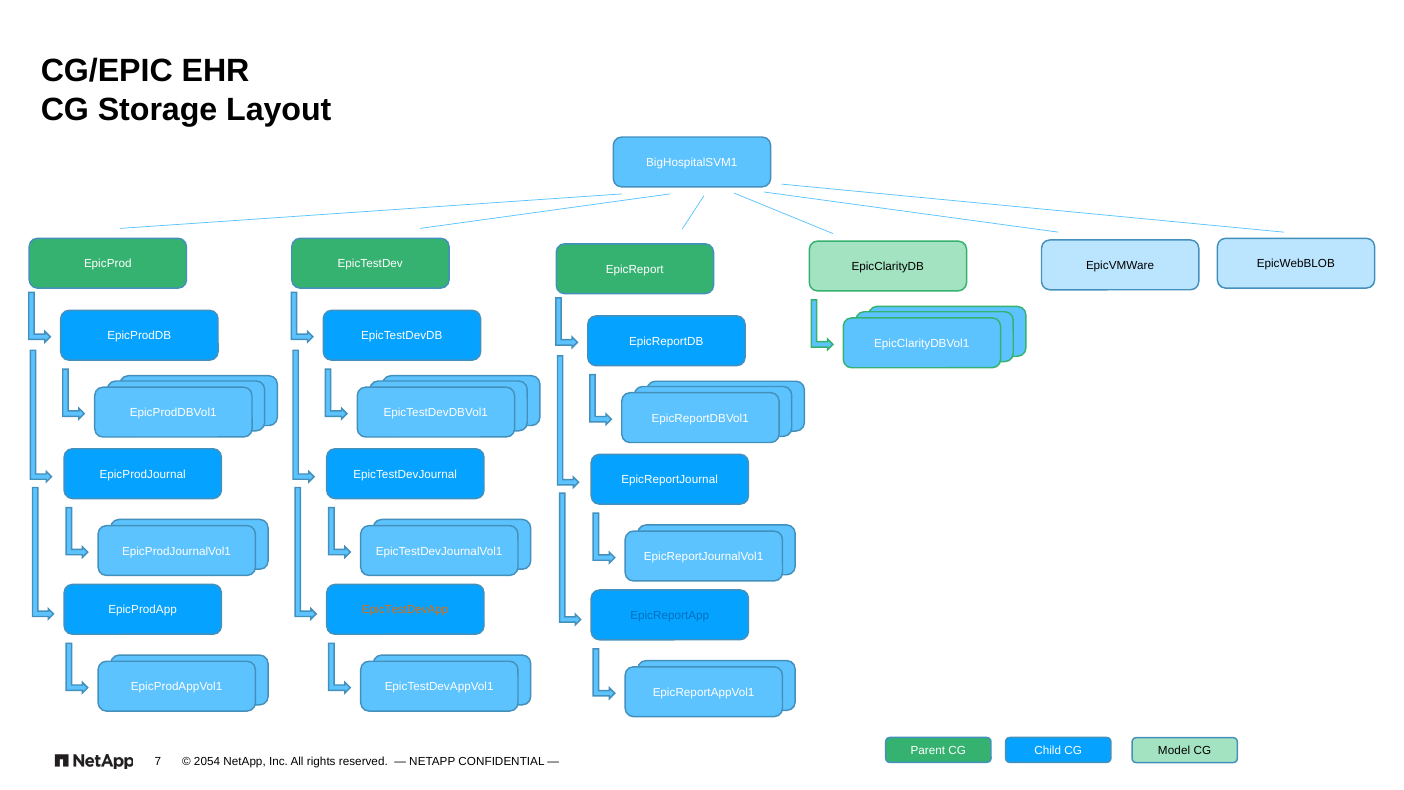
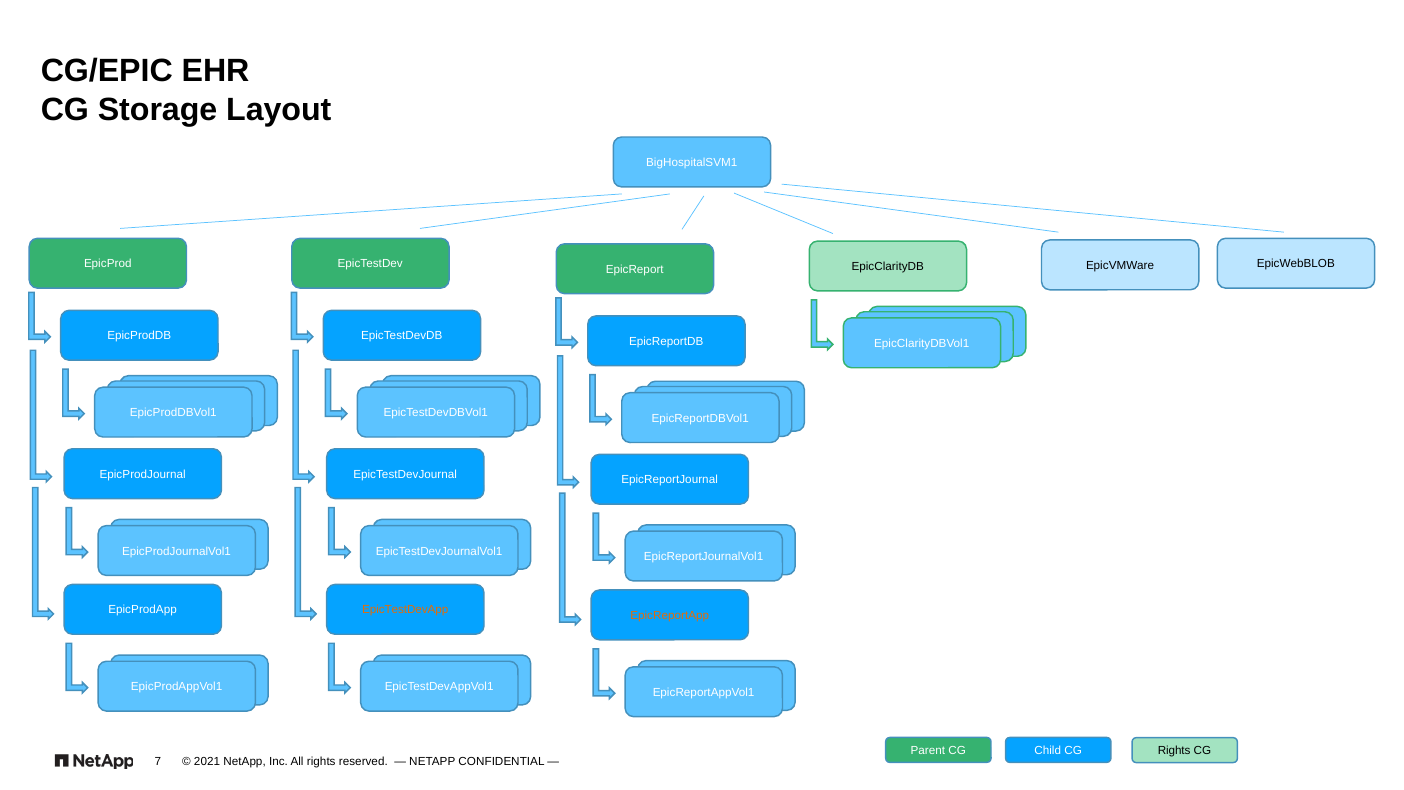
EpicReportApp colour: blue -> orange
CG Model: Model -> Rights
2054: 2054 -> 2021
